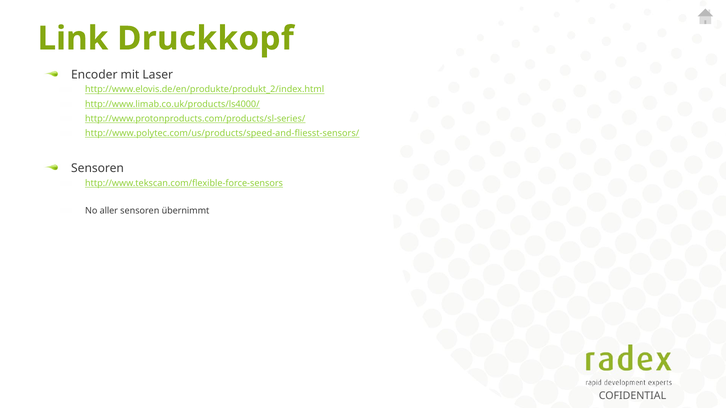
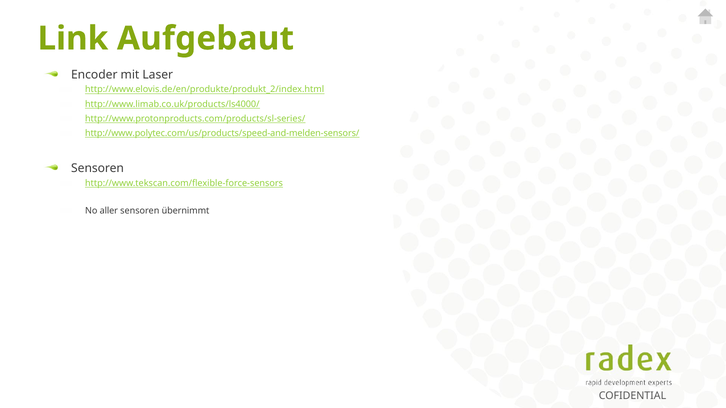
Druckkopf: Druckkopf -> Aufgebaut
http://www.polytec.com/us/products/speed-and-fliesst-sensors/: http://www.polytec.com/us/products/speed-and-fliesst-sensors/ -> http://www.polytec.com/us/products/speed-and-melden-sensors/
